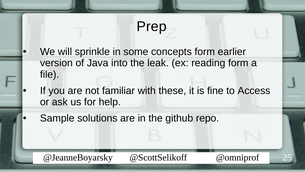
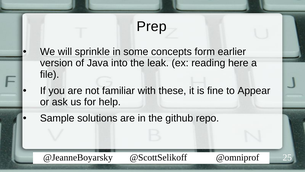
reading form: form -> here
Access: Access -> Appear
